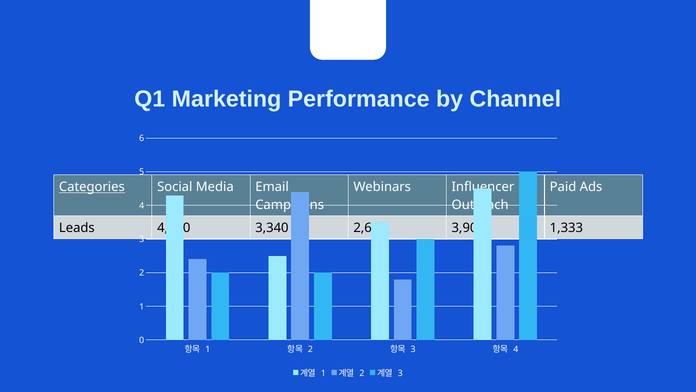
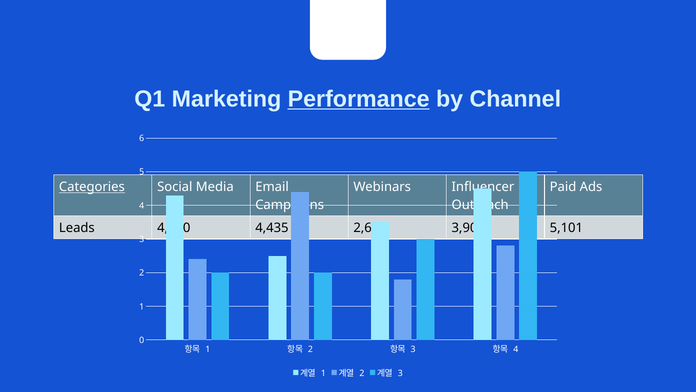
Performance underline: none -> present
3,340: 3,340 -> 4,435
1,333: 1,333 -> 5,101
